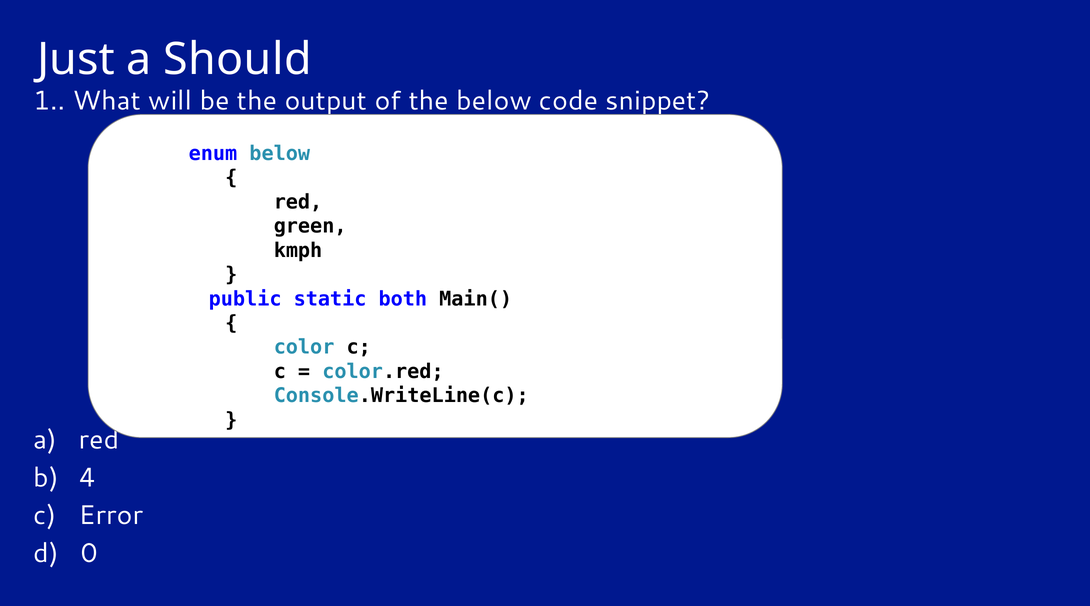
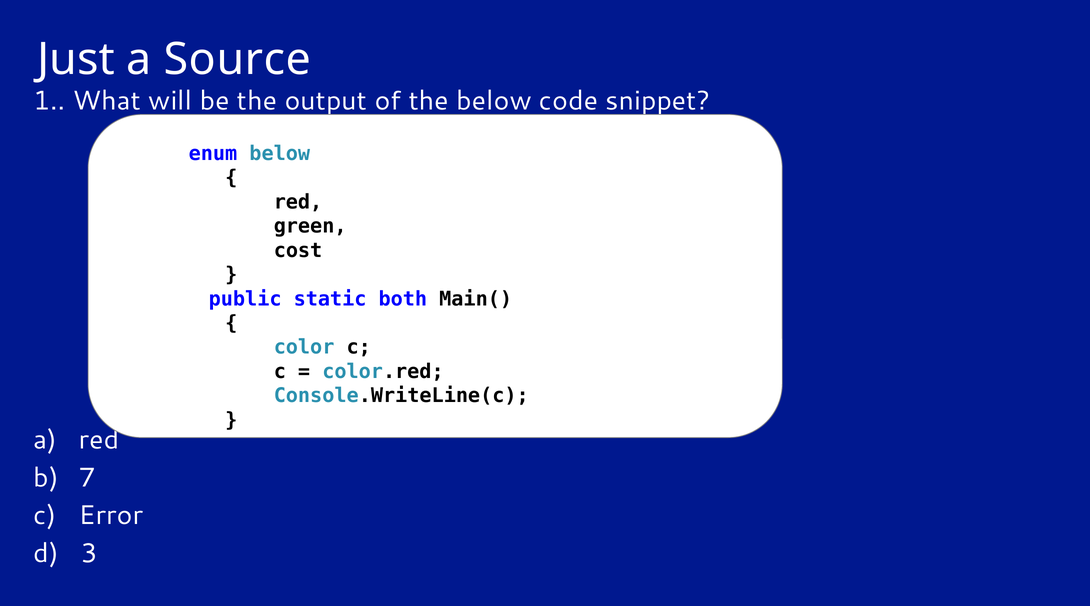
Should: Should -> Source
kmph: kmph -> cost
4: 4 -> 7
0: 0 -> 3
